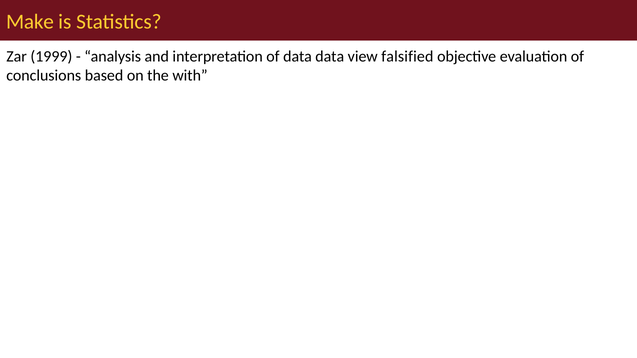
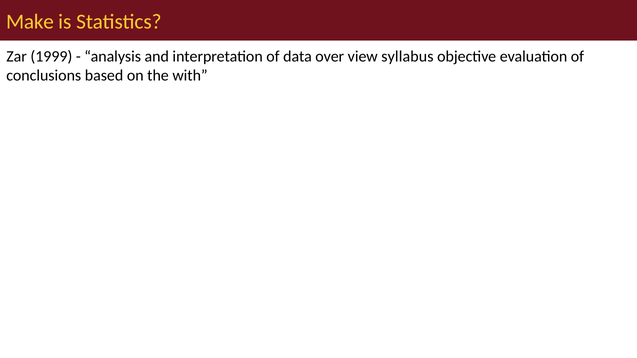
data data: data -> over
falsified: falsified -> syllabus
